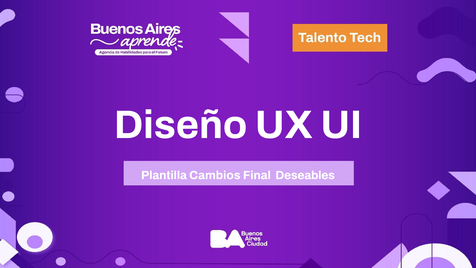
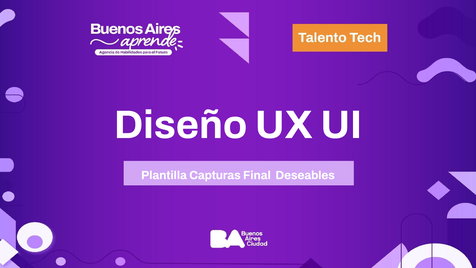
Cambios: Cambios -> Capturas
